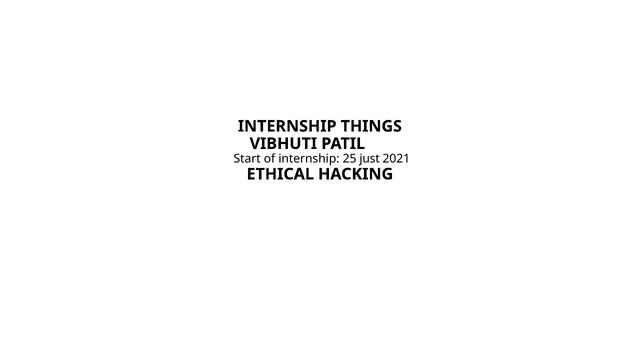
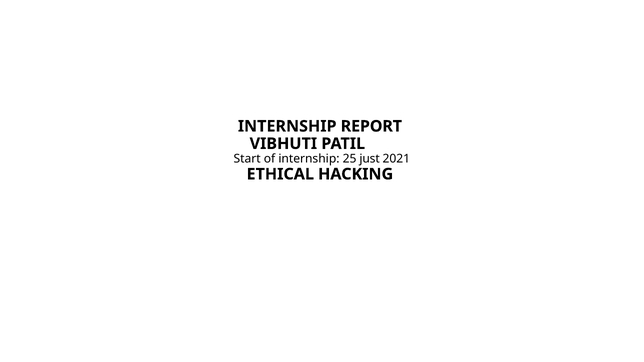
THINGS: THINGS -> REPORT
